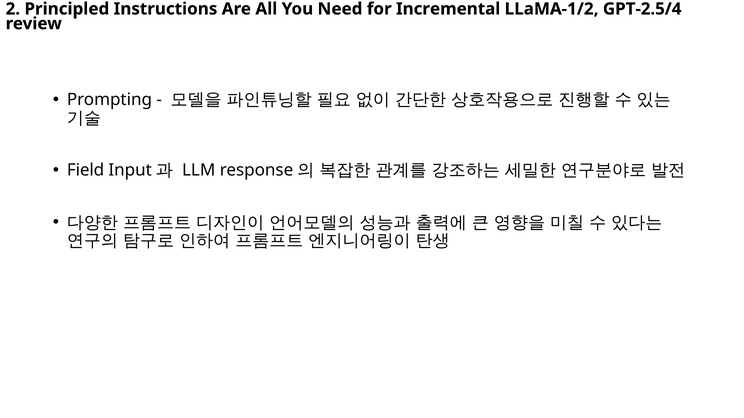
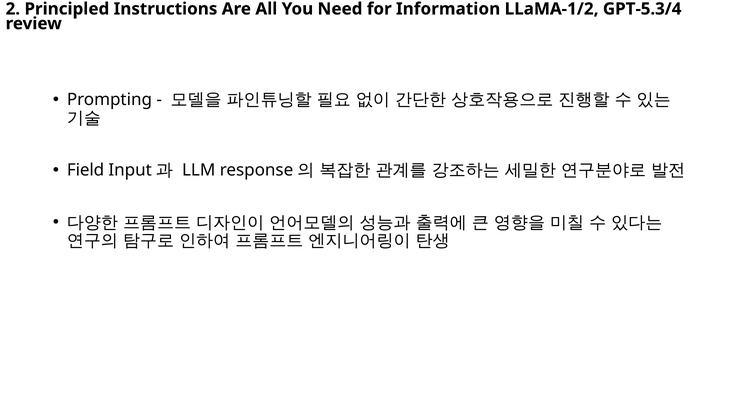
Incremental: Incremental -> Information
GPT-2.5/4: GPT-2.5/4 -> GPT-5.3/4
